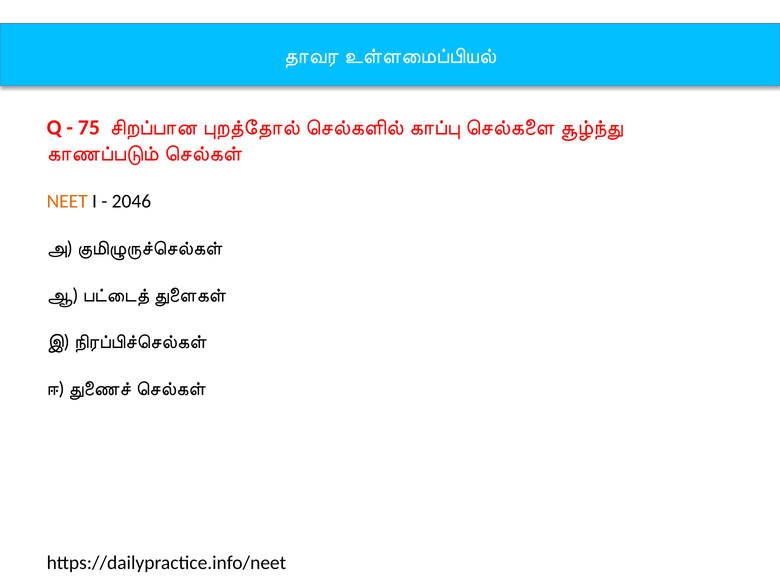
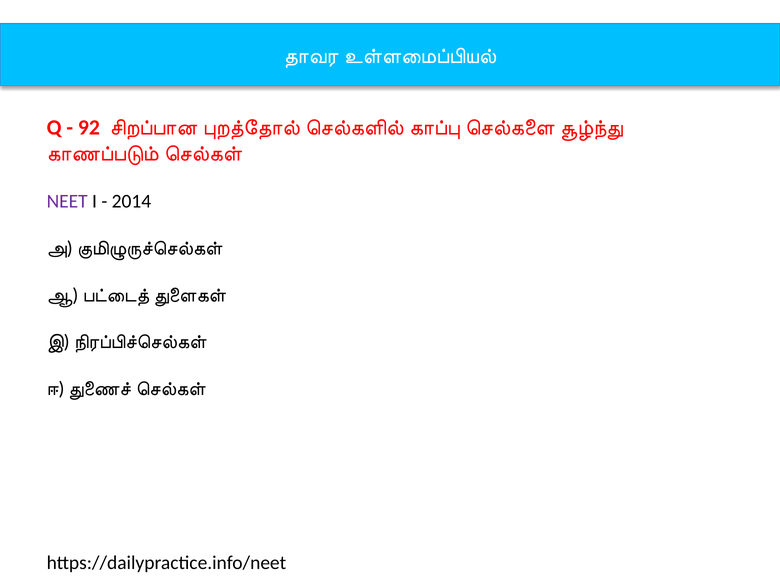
75: 75 -> 92
NEET colour: orange -> purple
2046: 2046 -> 2014
